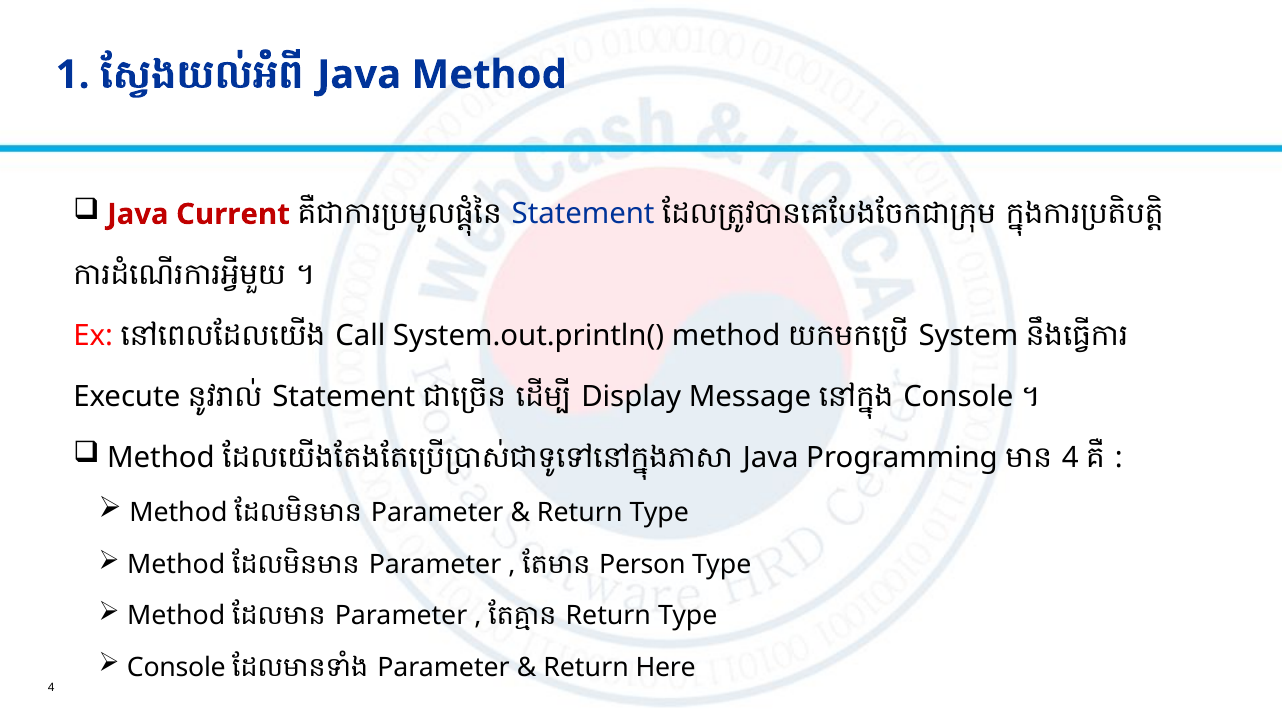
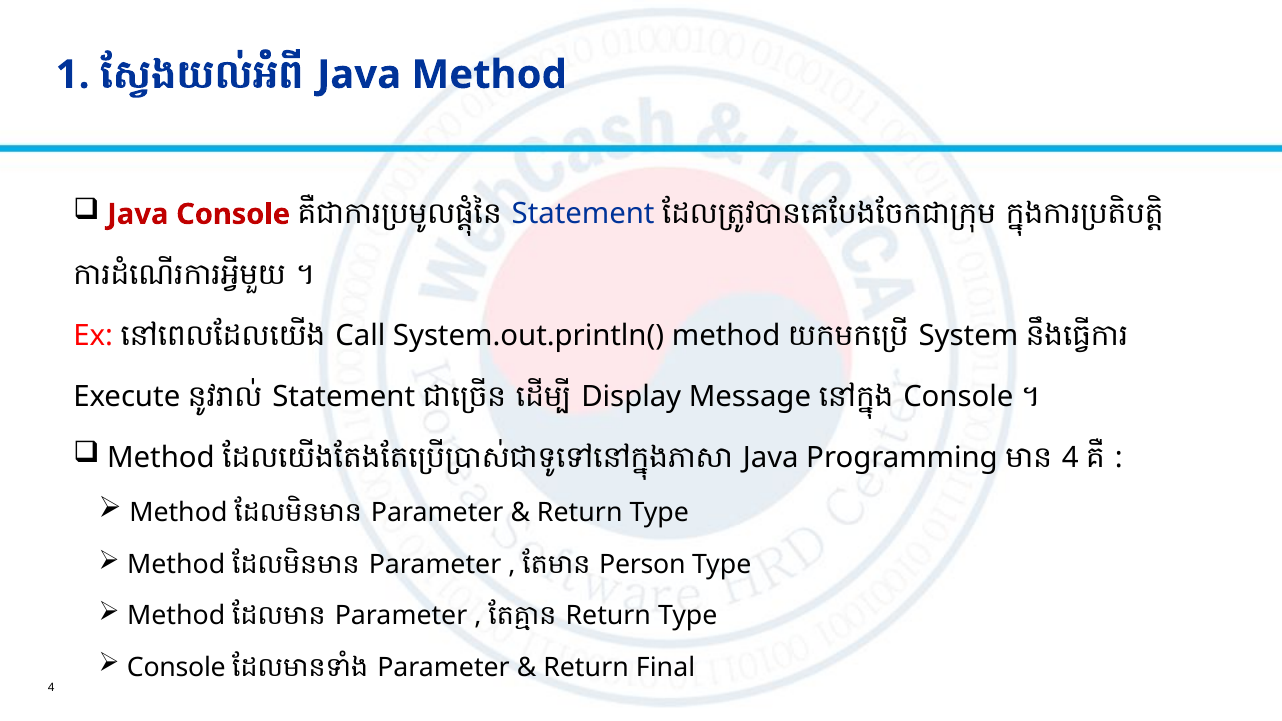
Java Current: Current -> Console
Here: Here -> Final
